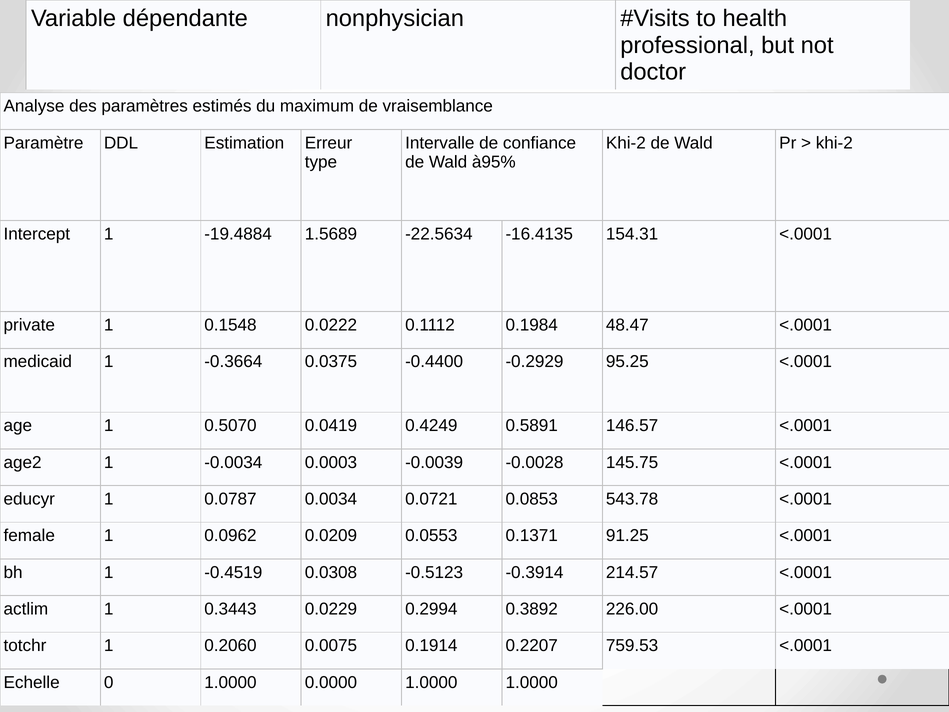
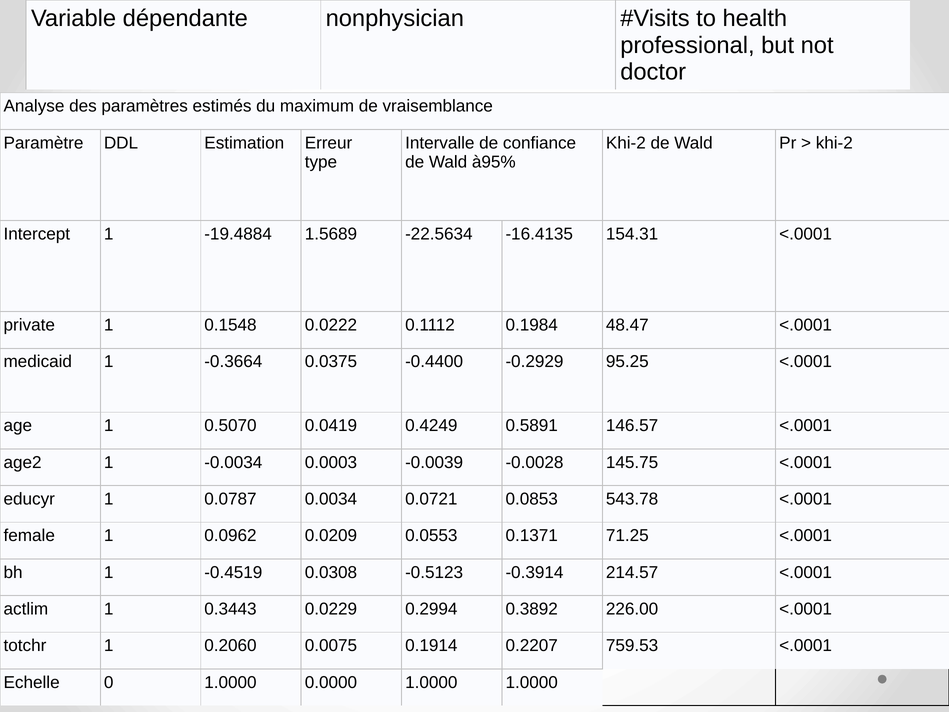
91.25: 91.25 -> 71.25
